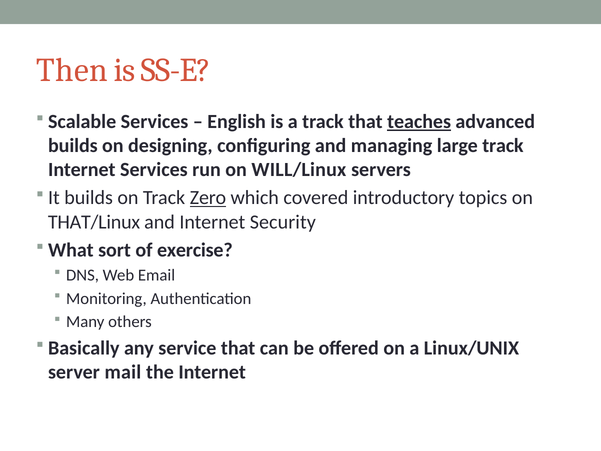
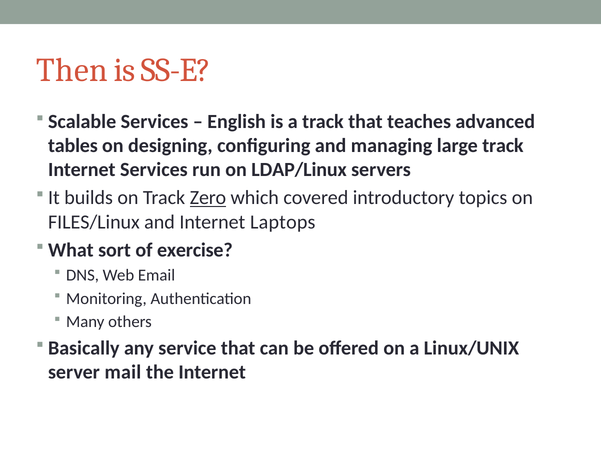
teaches underline: present -> none
builds at (73, 146): builds -> tables
WILL/Linux: WILL/Linux -> LDAP/Linux
THAT/Linux: THAT/Linux -> FILES/Linux
Security: Security -> Laptops
